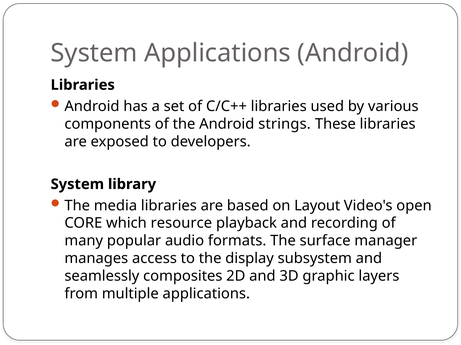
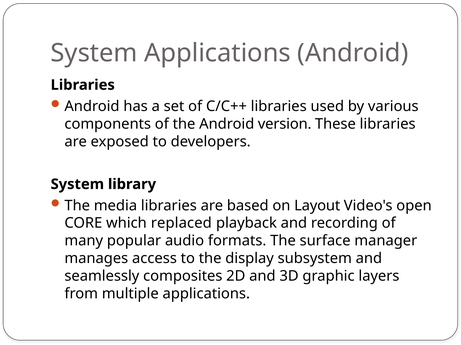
strings: strings -> version
resource: resource -> replaced
